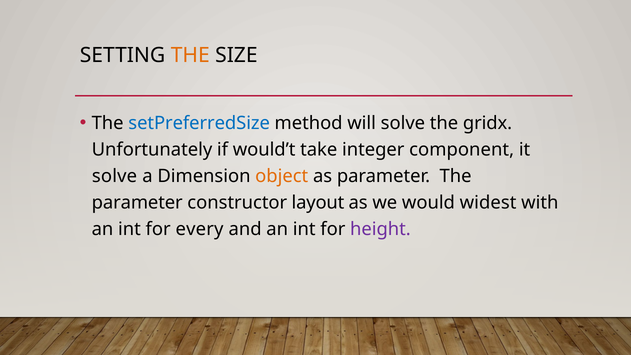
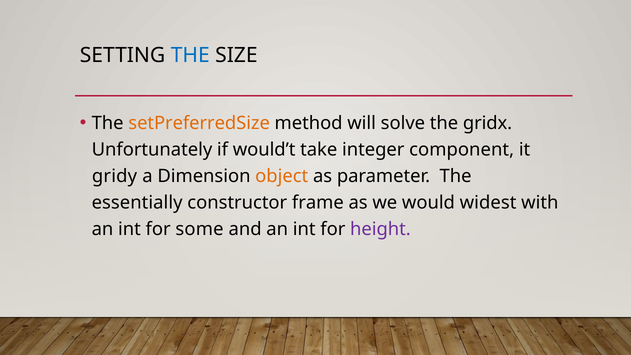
THE at (190, 55) colour: orange -> blue
setPreferredSize colour: blue -> orange
solve at (115, 176): solve -> gridy
parameter at (137, 203): parameter -> essentially
layout: layout -> frame
every: every -> some
